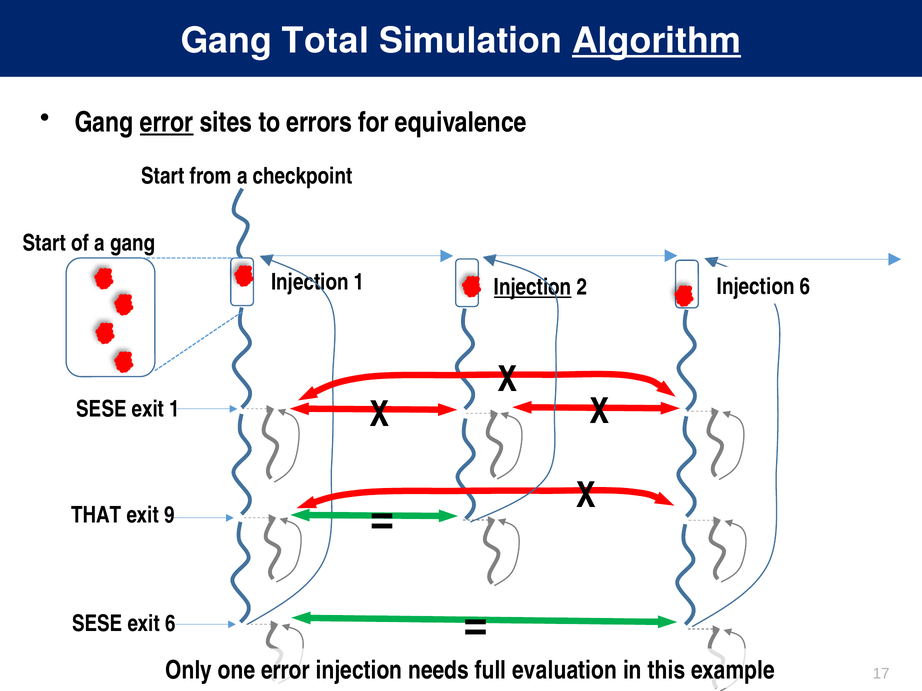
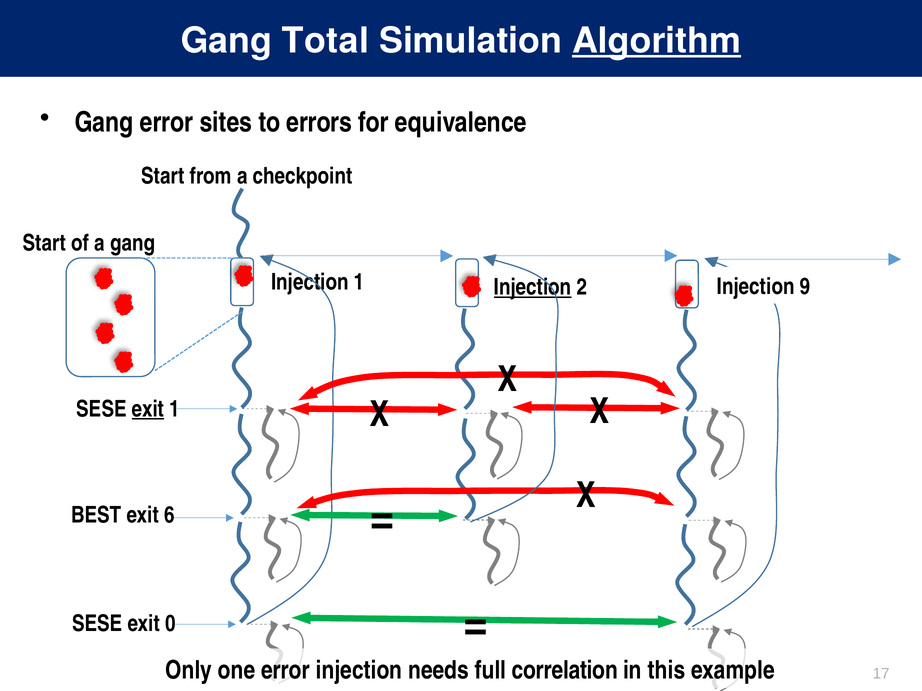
error at (167, 122) underline: present -> none
Injection 6: 6 -> 9
exit at (148, 409) underline: none -> present
THAT: THAT -> BEST
9: 9 -> 6
exit 6: 6 -> 0
evaluation: evaluation -> correlation
